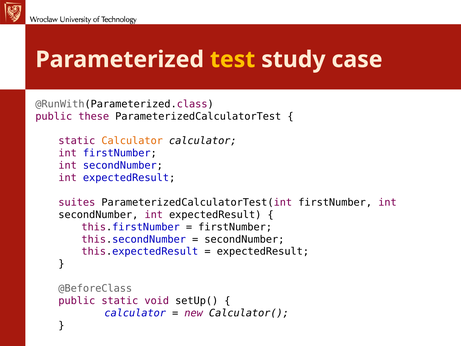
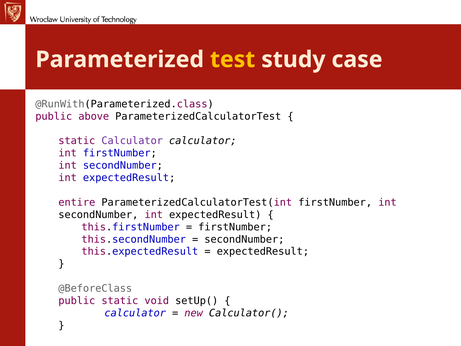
these: these -> above
Calculator at (132, 141) colour: orange -> purple
suites: suites -> entire
